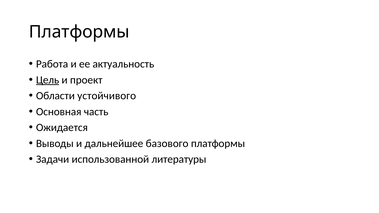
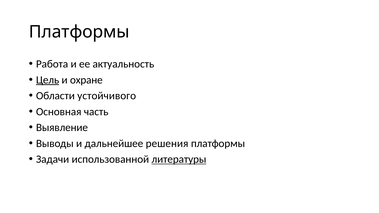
проект: проект -> охране
Ожидается: Ожидается -> Выявление
базового: базового -> решения
литературы underline: none -> present
